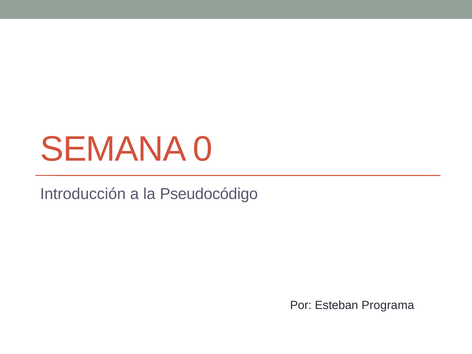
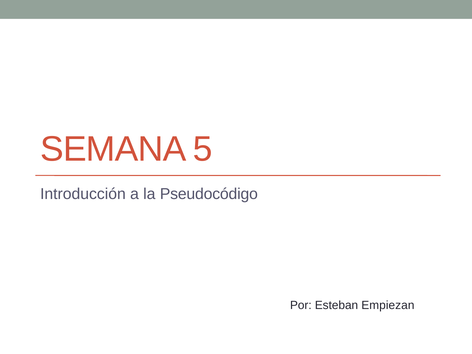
0: 0 -> 5
Programa: Programa -> Empiezan
